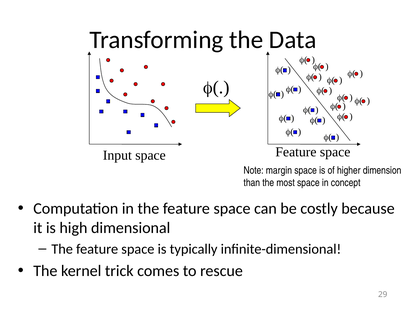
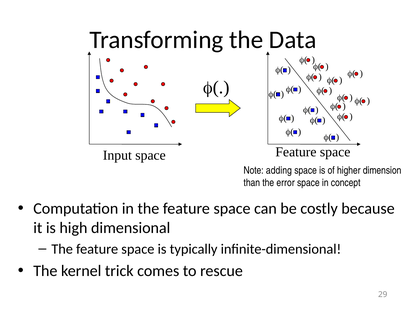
margin: margin -> adding
most: most -> error
